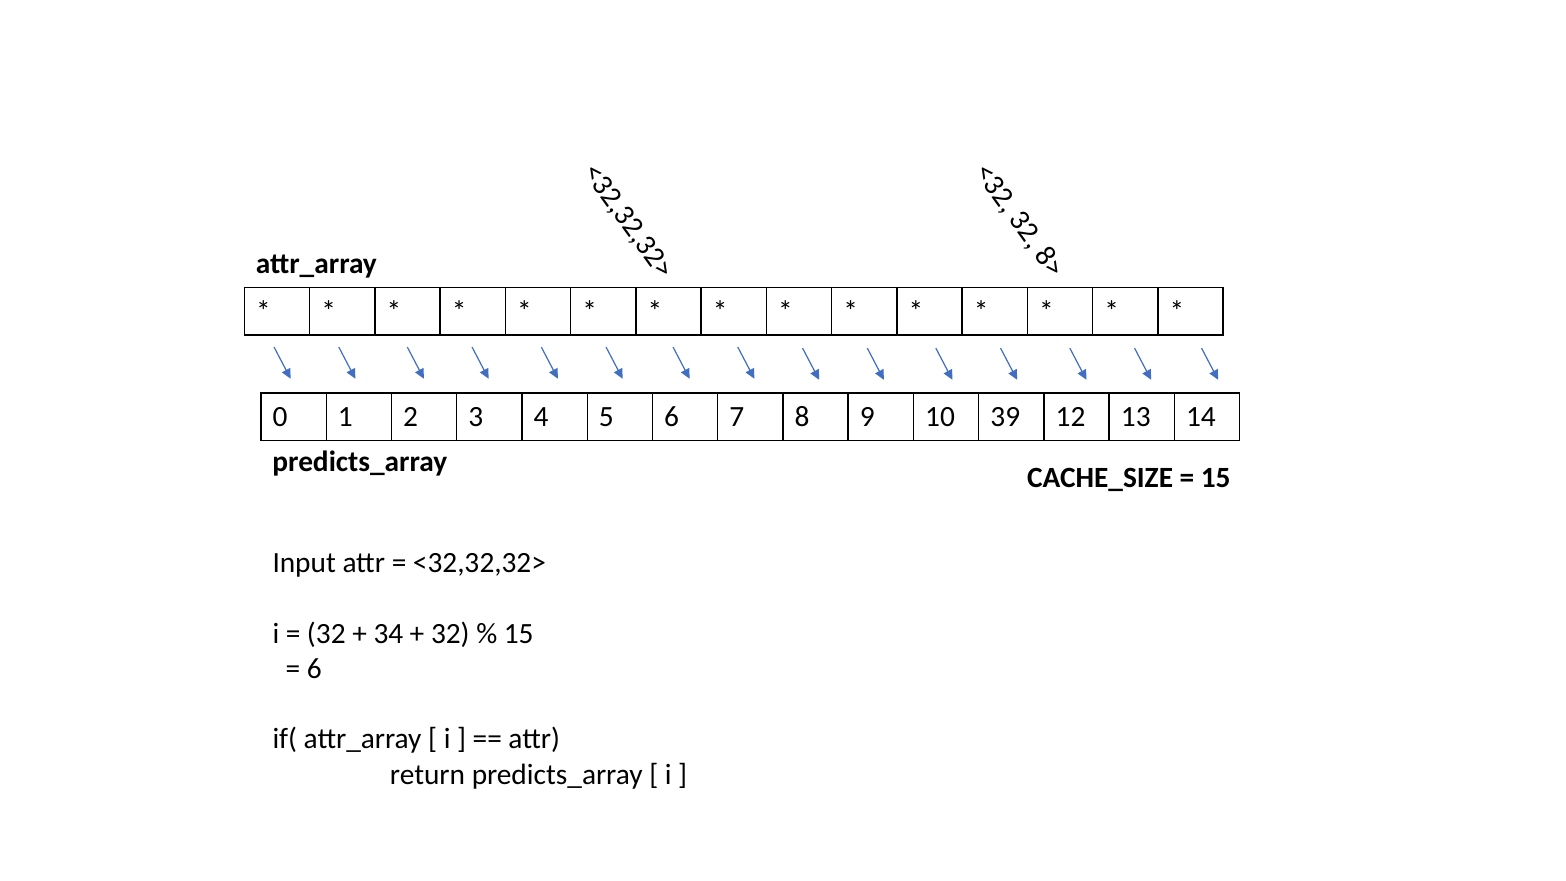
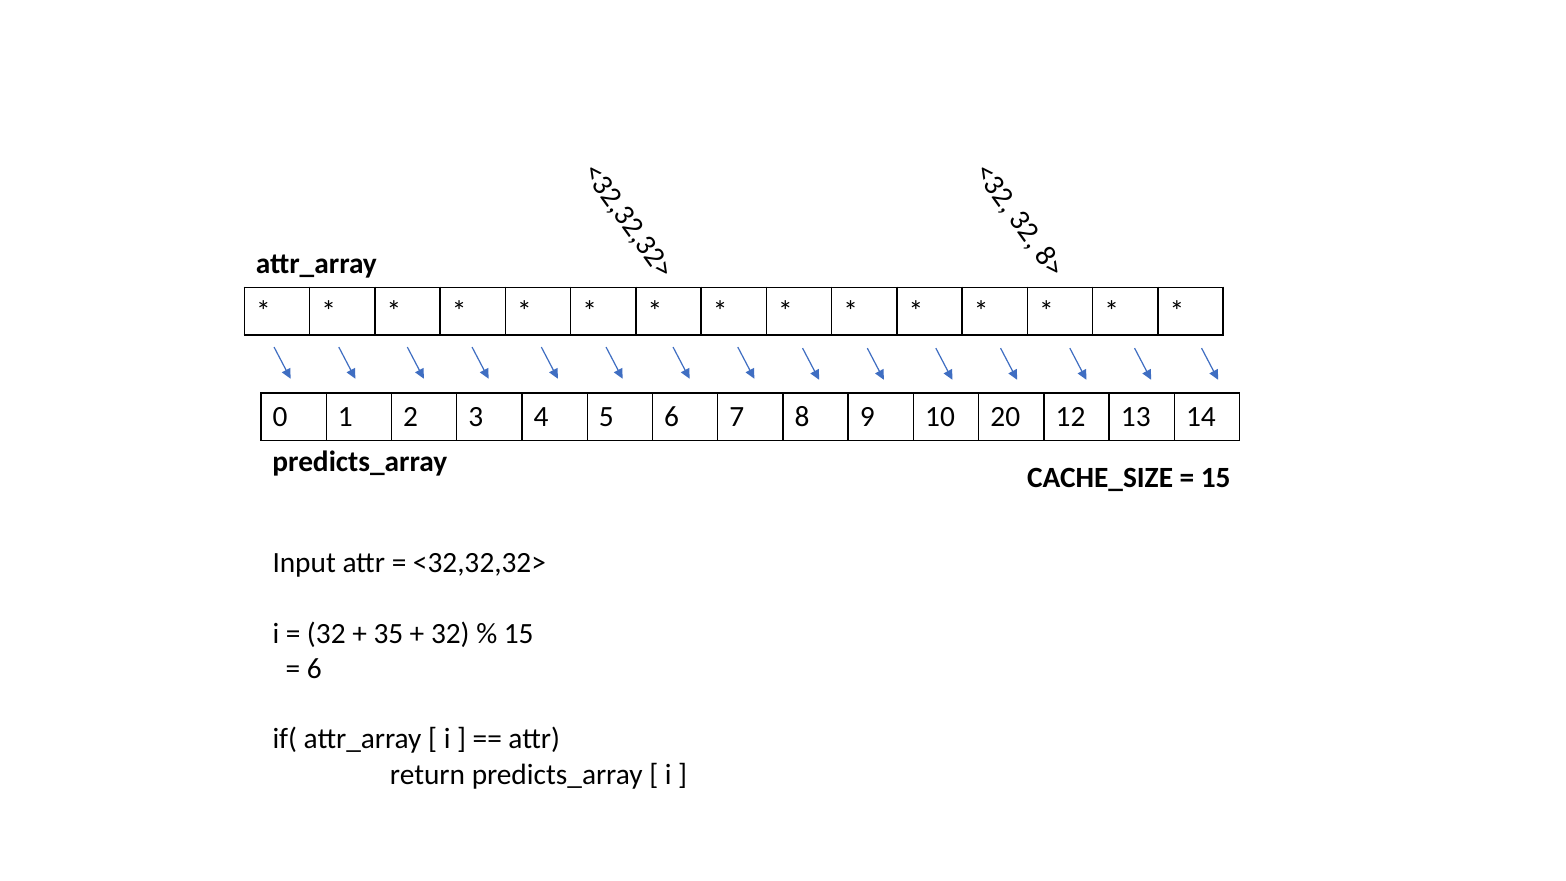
39: 39 -> 20
34: 34 -> 35
